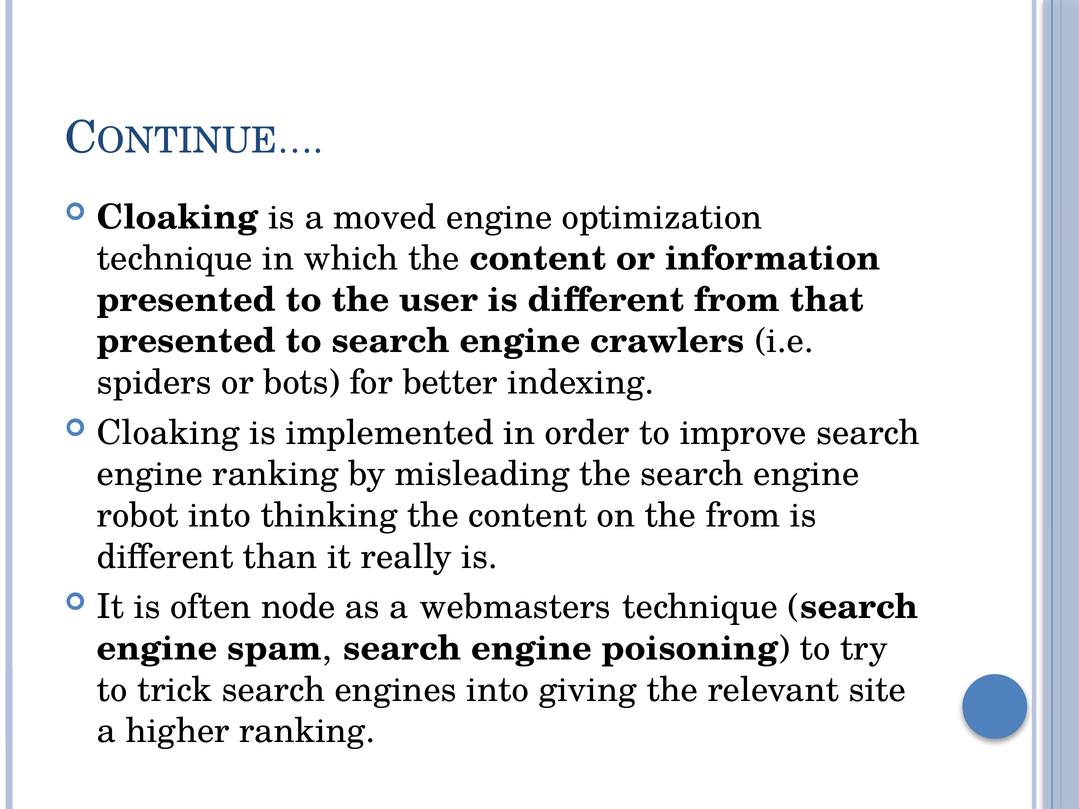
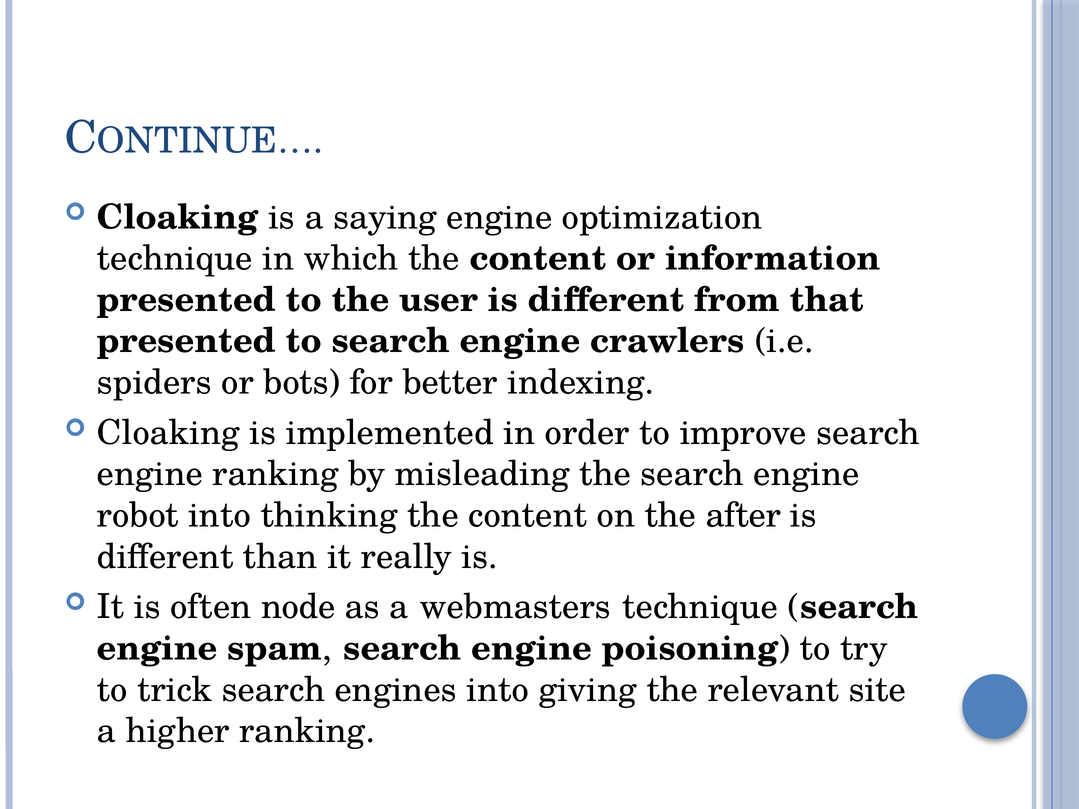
moved: moved -> saying
the from: from -> after
